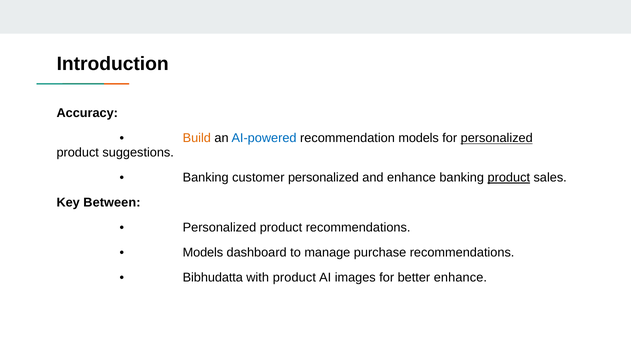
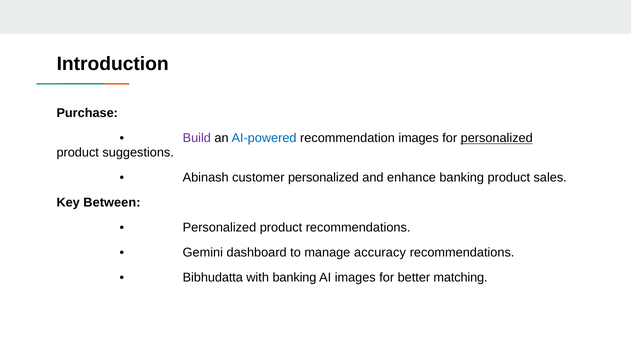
Accuracy: Accuracy -> Purchase
Build colour: orange -> purple
recommendation models: models -> images
Banking at (206, 178): Banking -> Abinash
product at (509, 178) underline: present -> none
Models at (203, 253): Models -> Gemini
purchase: purchase -> accuracy
with product: product -> banking
better enhance: enhance -> matching
